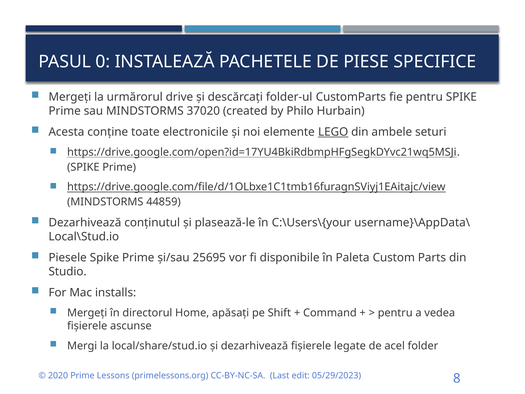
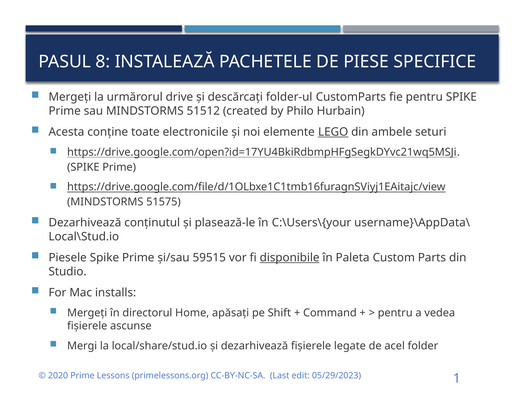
0: 0 -> 8
37020: 37020 -> 51512
44859: 44859 -> 51575
25695: 25695 -> 59515
disponibile underline: none -> present
8: 8 -> 1
